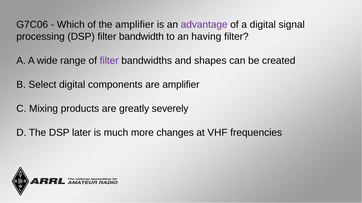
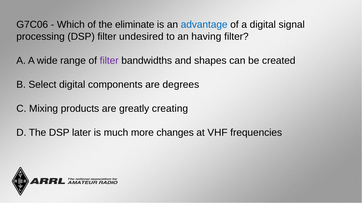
the amplifier: amplifier -> eliminate
advantage colour: purple -> blue
bandwidth: bandwidth -> undesired
are amplifier: amplifier -> degrees
severely: severely -> creating
